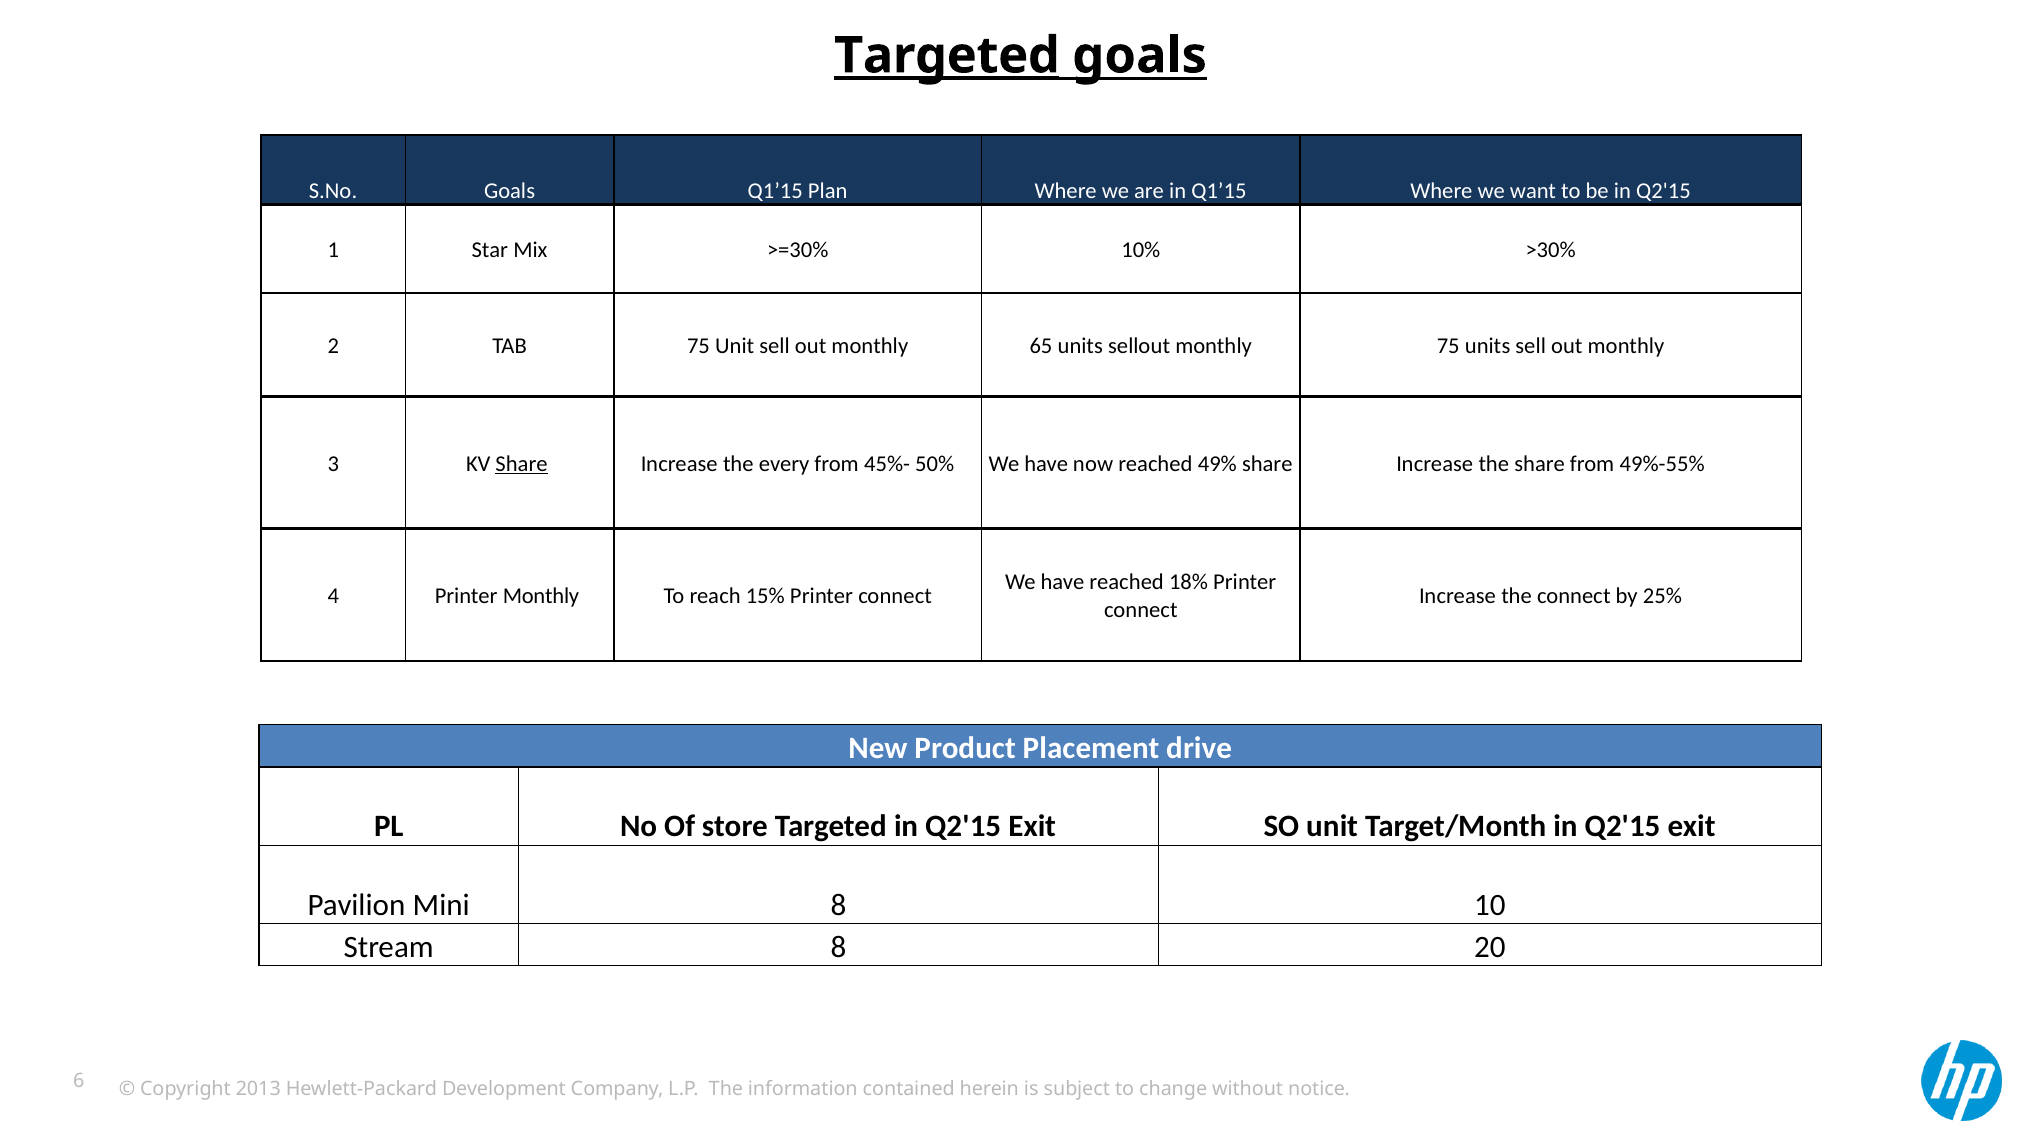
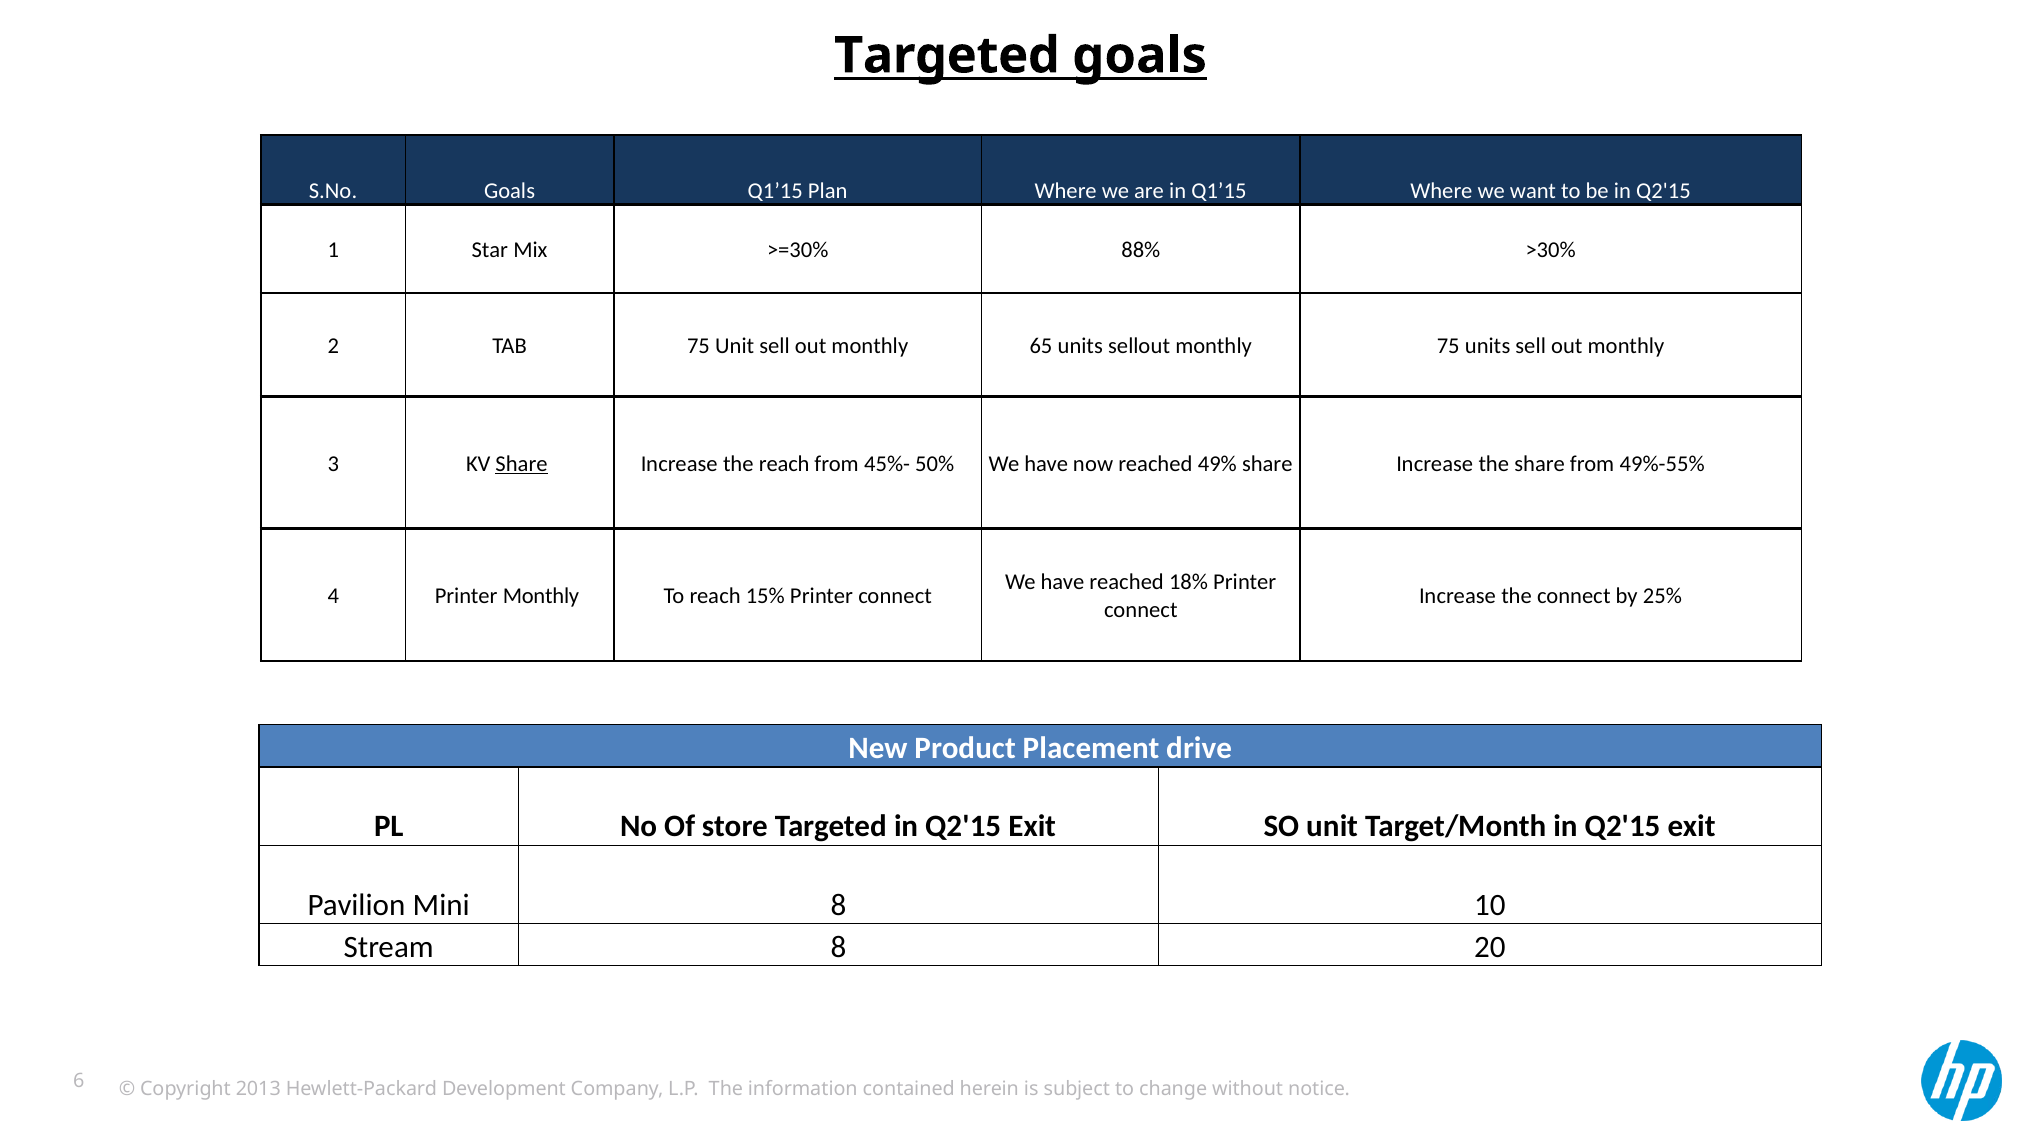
Targeted at (947, 56) underline: present -> none
10%: 10% -> 88%
the every: every -> reach
